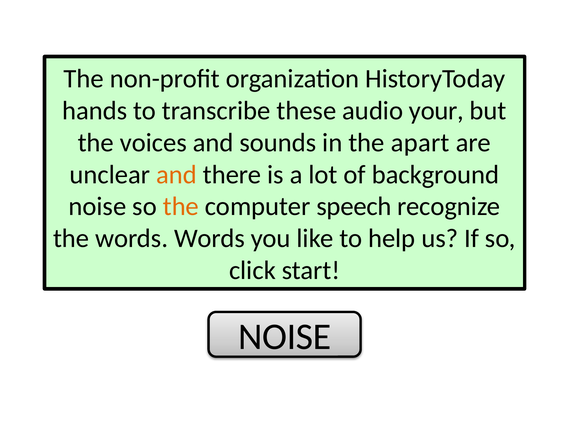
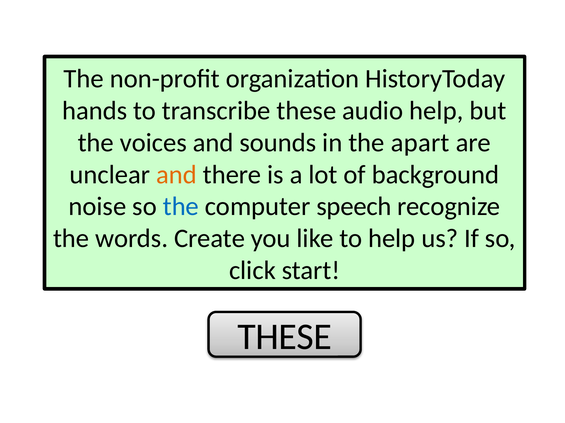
audio your: your -> help
the at (181, 207) colour: orange -> blue
words Words: Words -> Create
NOISE at (285, 338): NOISE -> THESE
